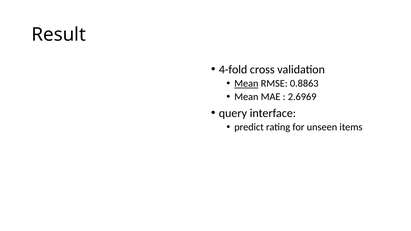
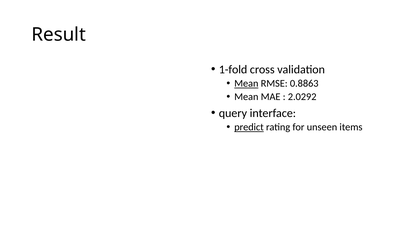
4-fold: 4-fold -> 1-fold
2.6969: 2.6969 -> 2.0292
predict underline: none -> present
